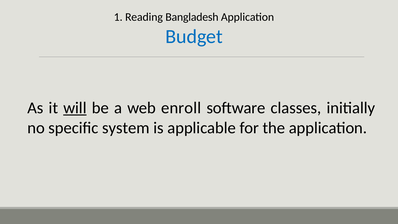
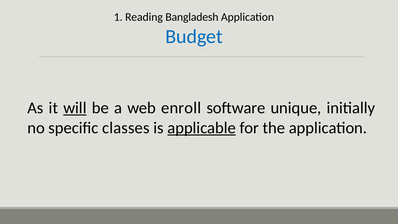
classes: classes -> unique
system: system -> classes
applicable underline: none -> present
